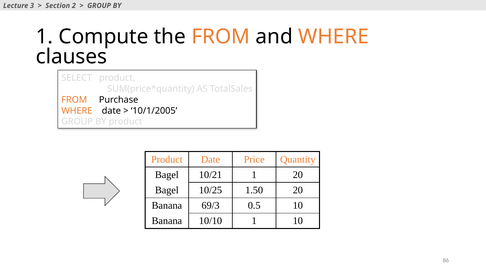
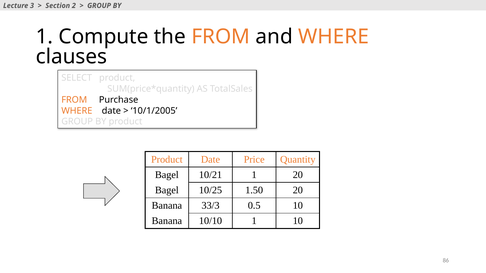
69/3: 69/3 -> 33/3
